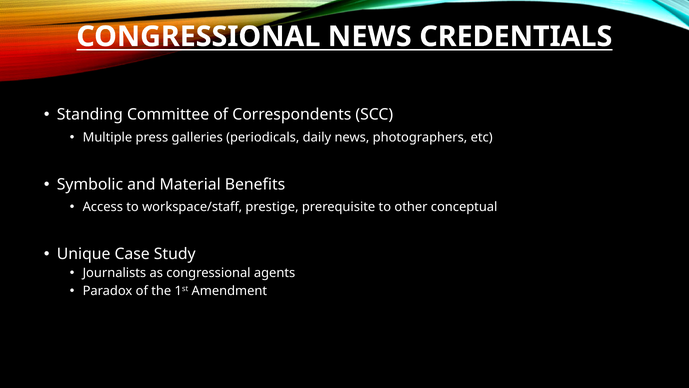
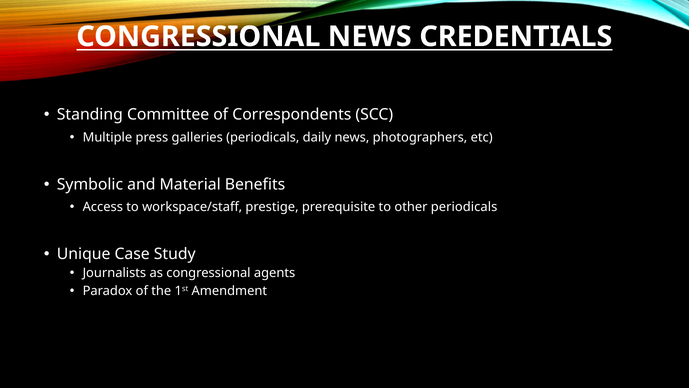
other conceptual: conceptual -> periodicals
